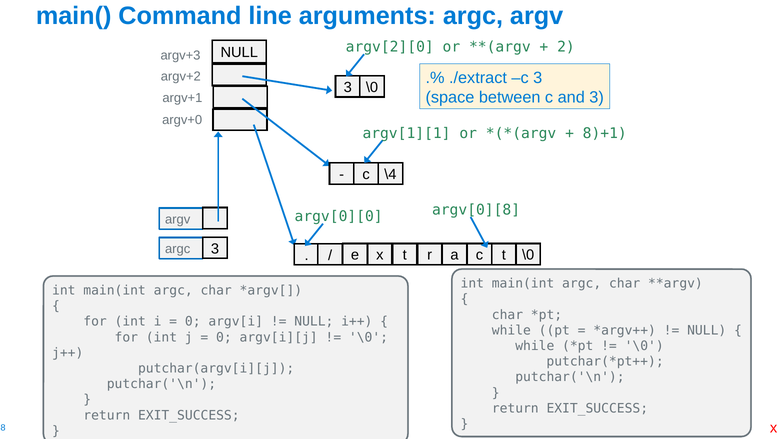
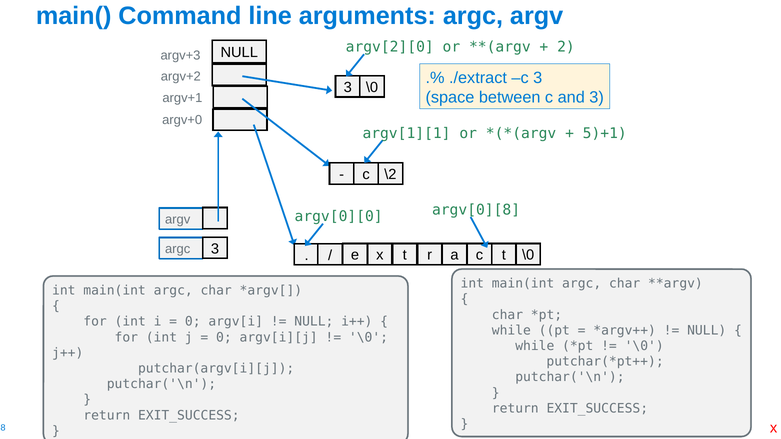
8)+1: 8)+1 -> 5)+1
\4: \4 -> \2
